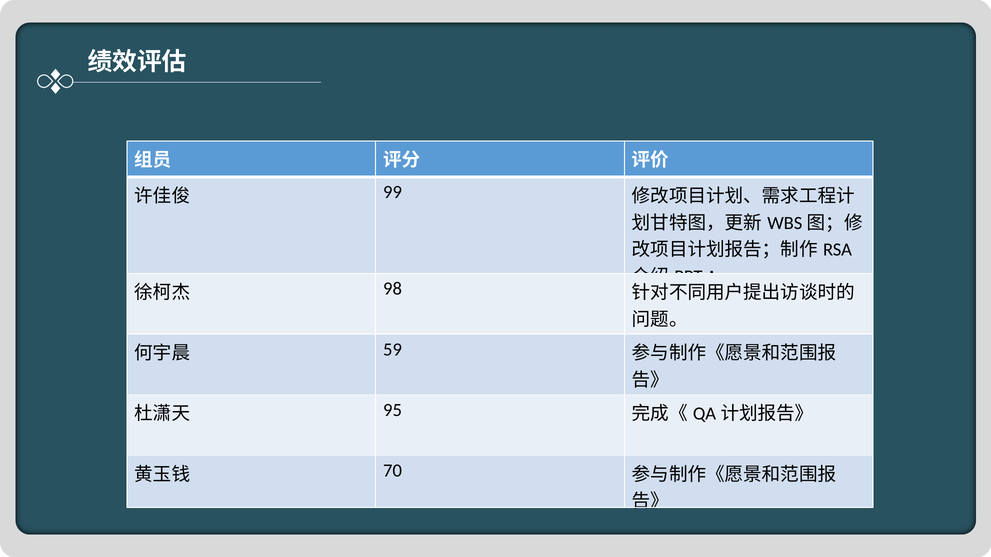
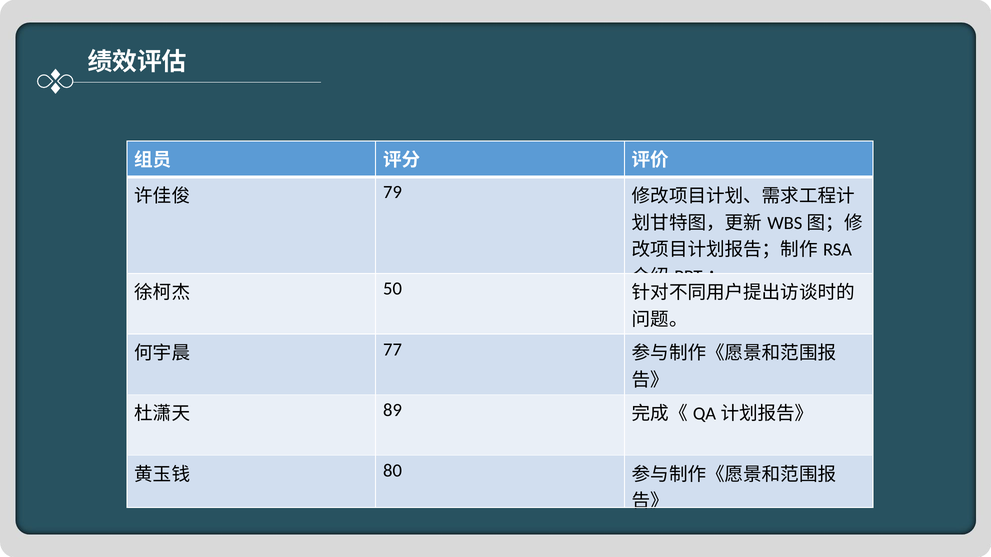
99: 99 -> 79
98: 98 -> 50
59: 59 -> 77
95: 95 -> 89
70: 70 -> 80
